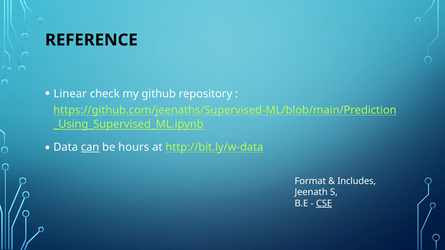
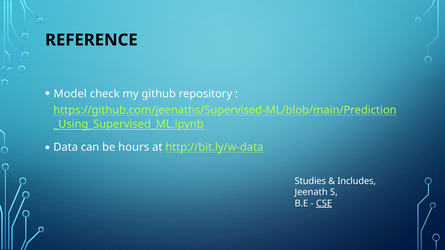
Linear: Linear -> Model
can underline: present -> none
Format: Format -> Studies
